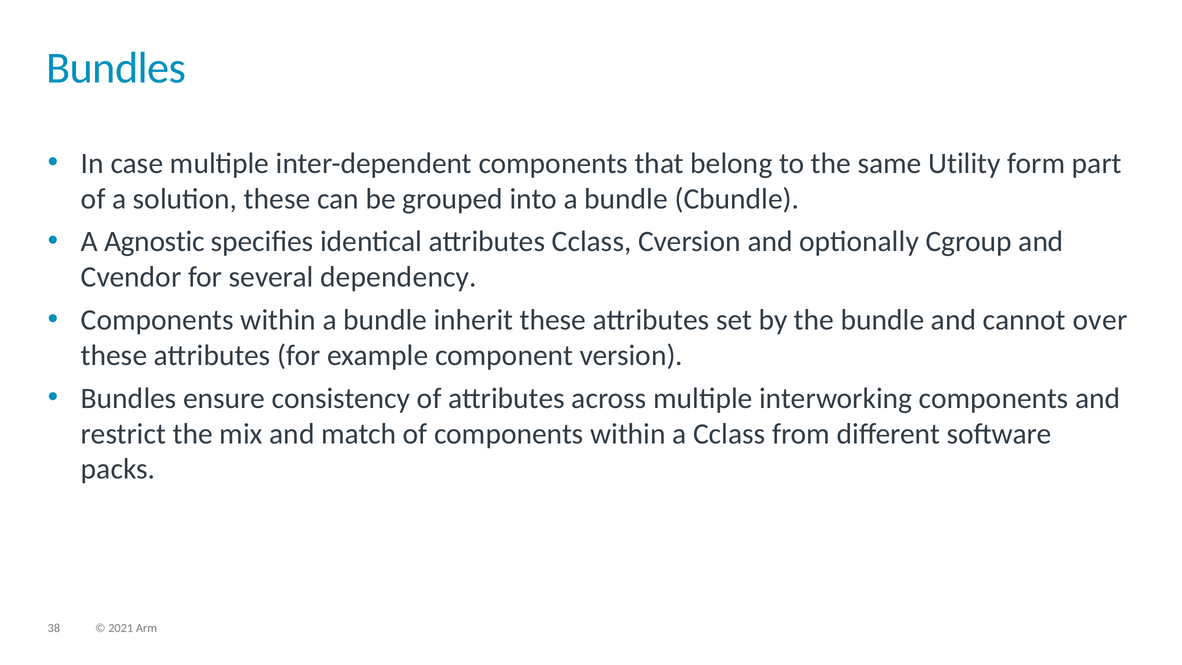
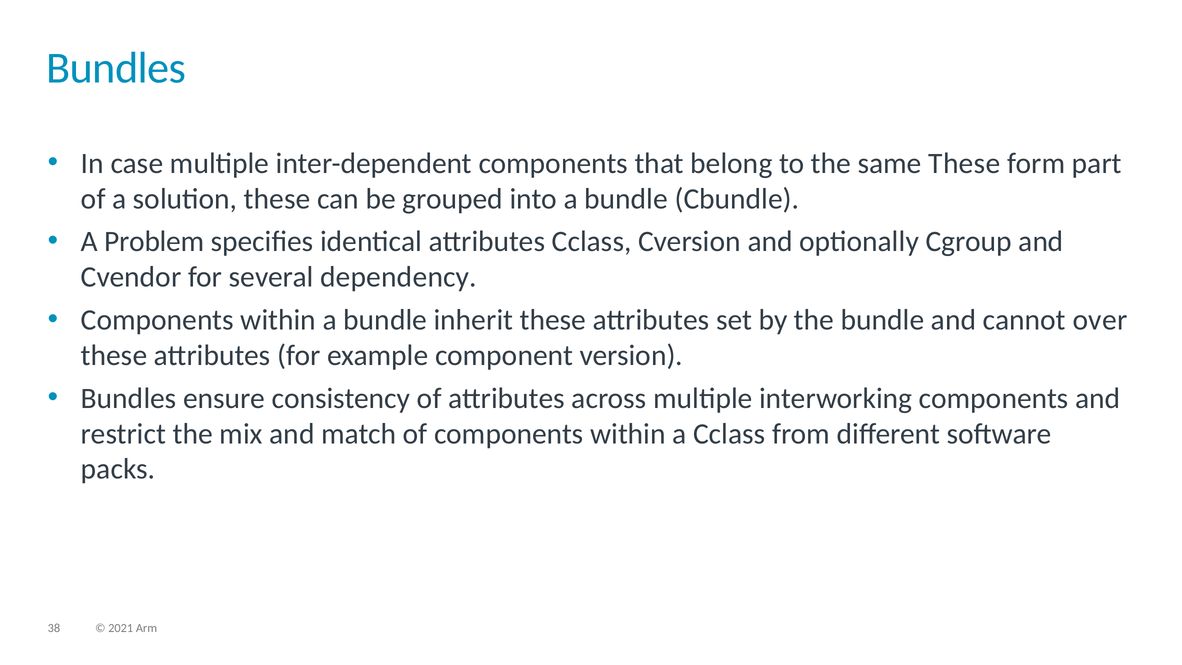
same Utility: Utility -> These
Agnostic: Agnostic -> Problem
